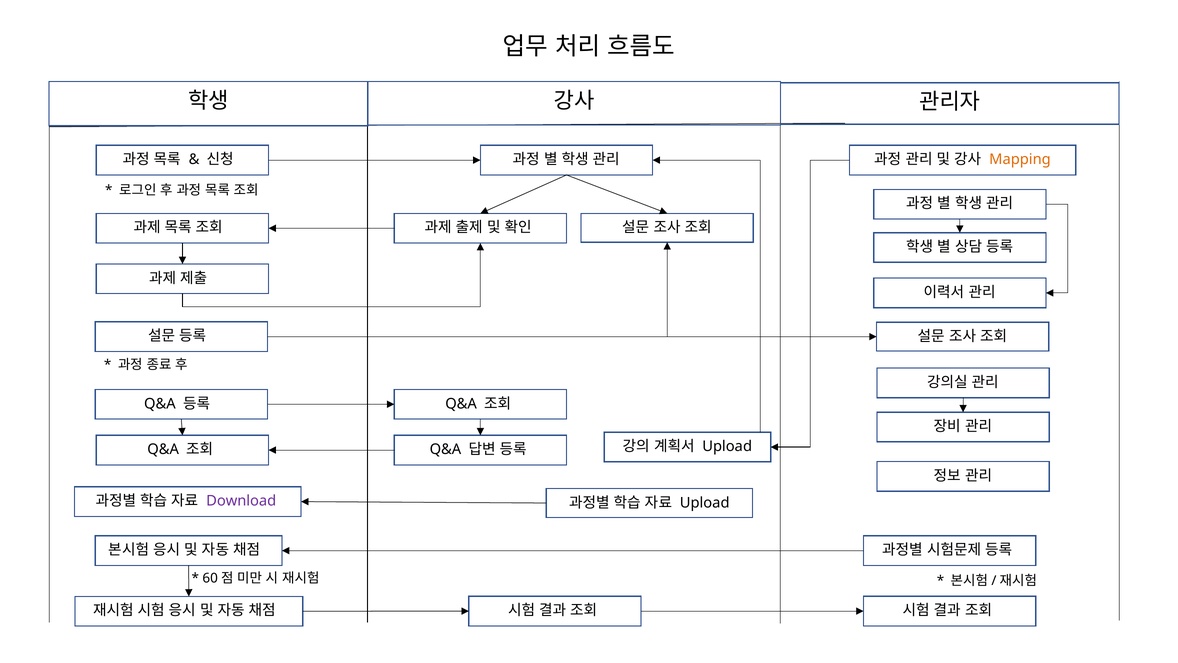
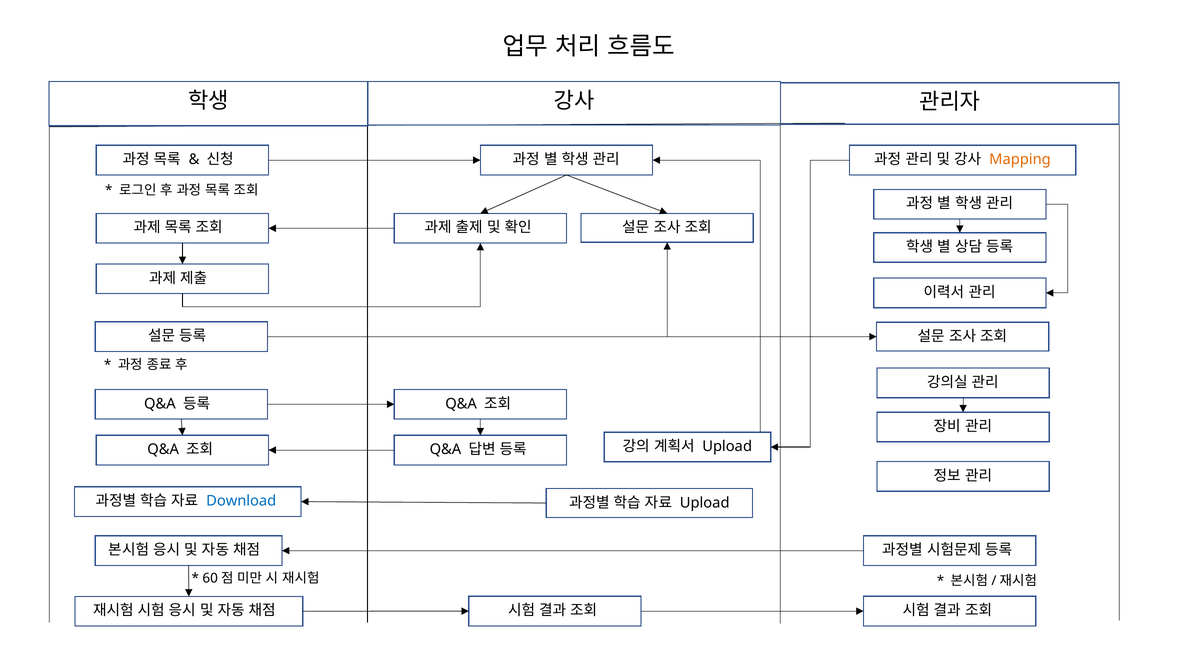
Download colour: purple -> blue
